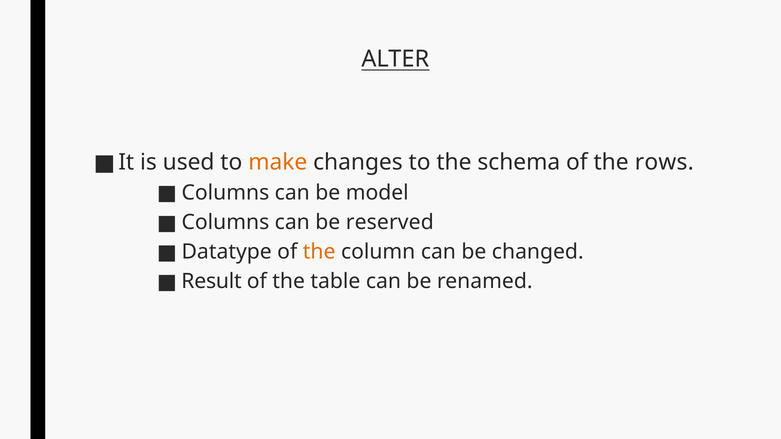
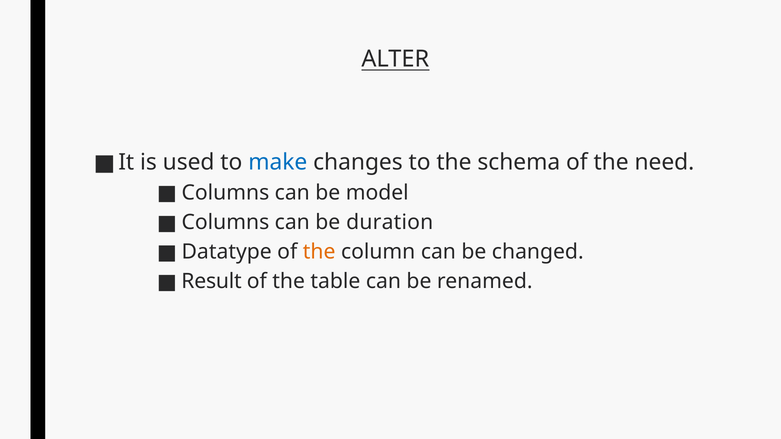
make colour: orange -> blue
rows: rows -> need
reserved: reserved -> duration
